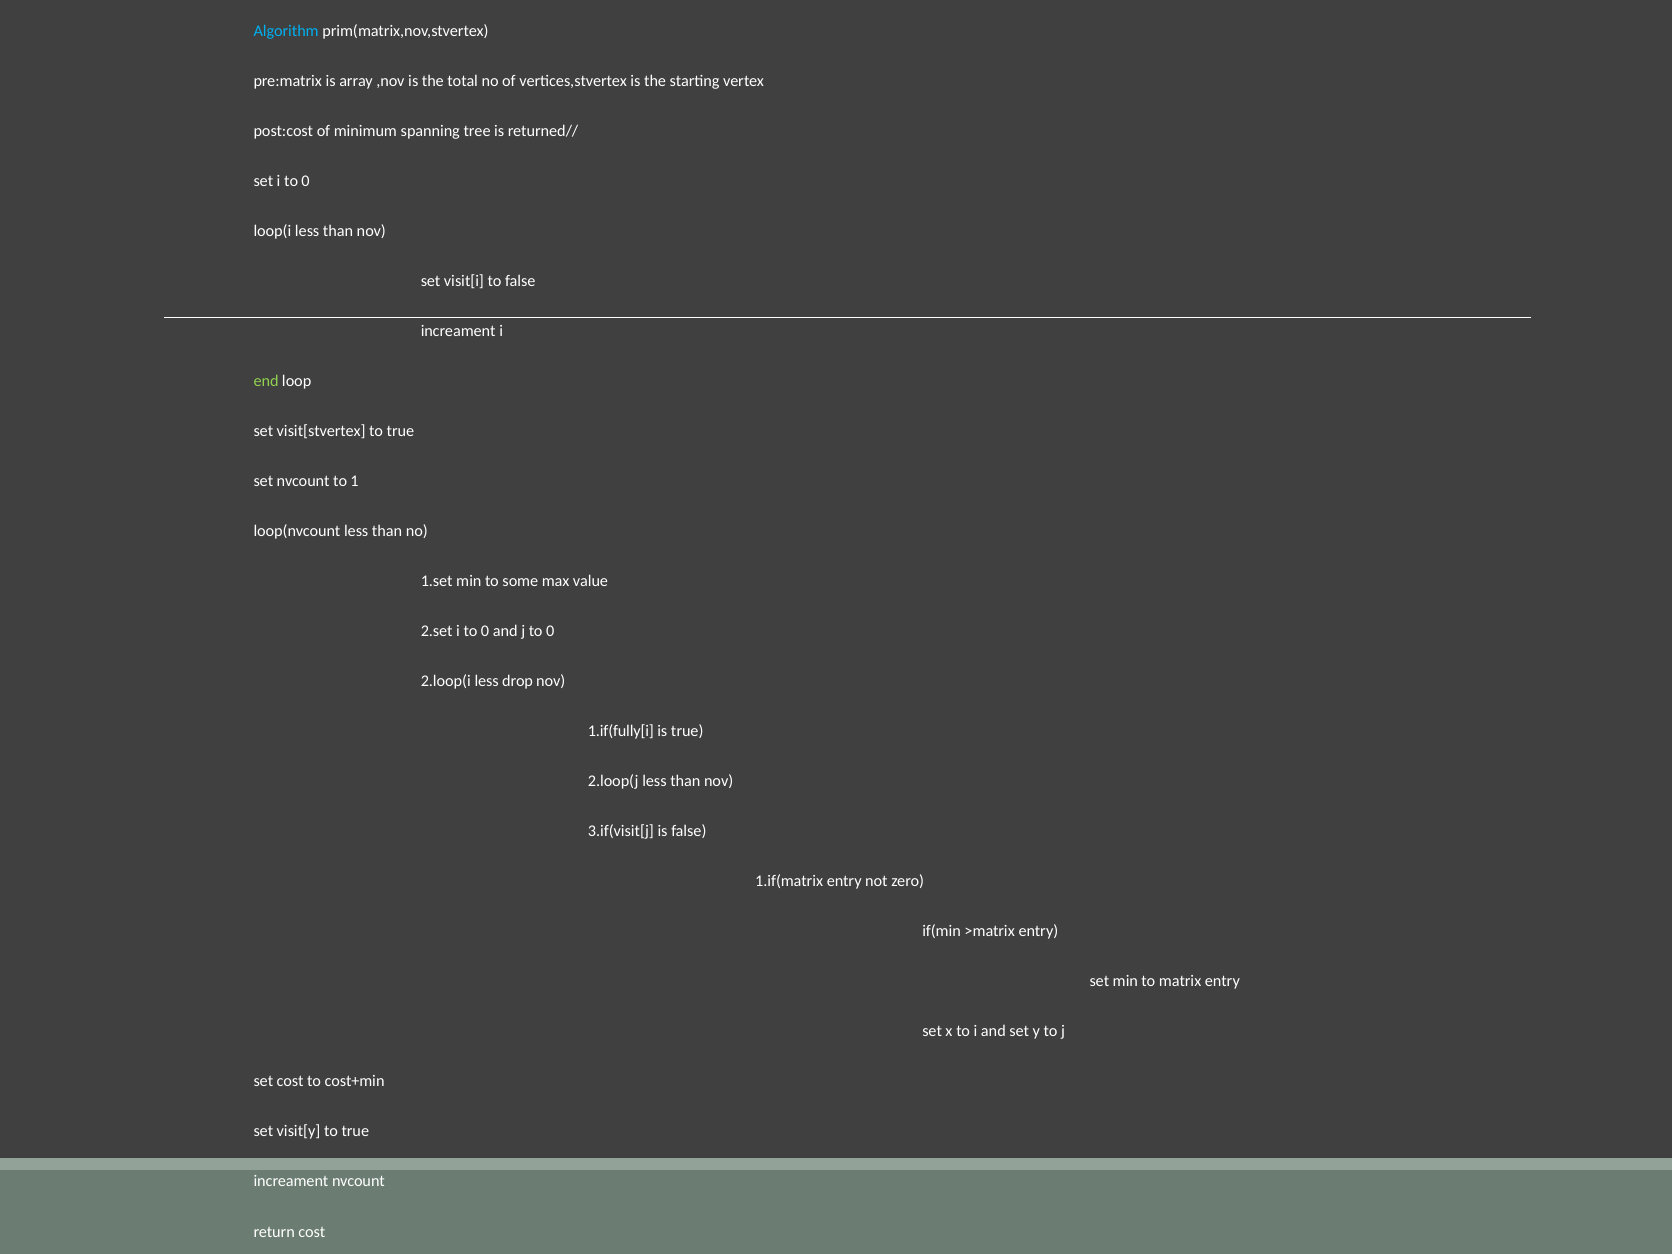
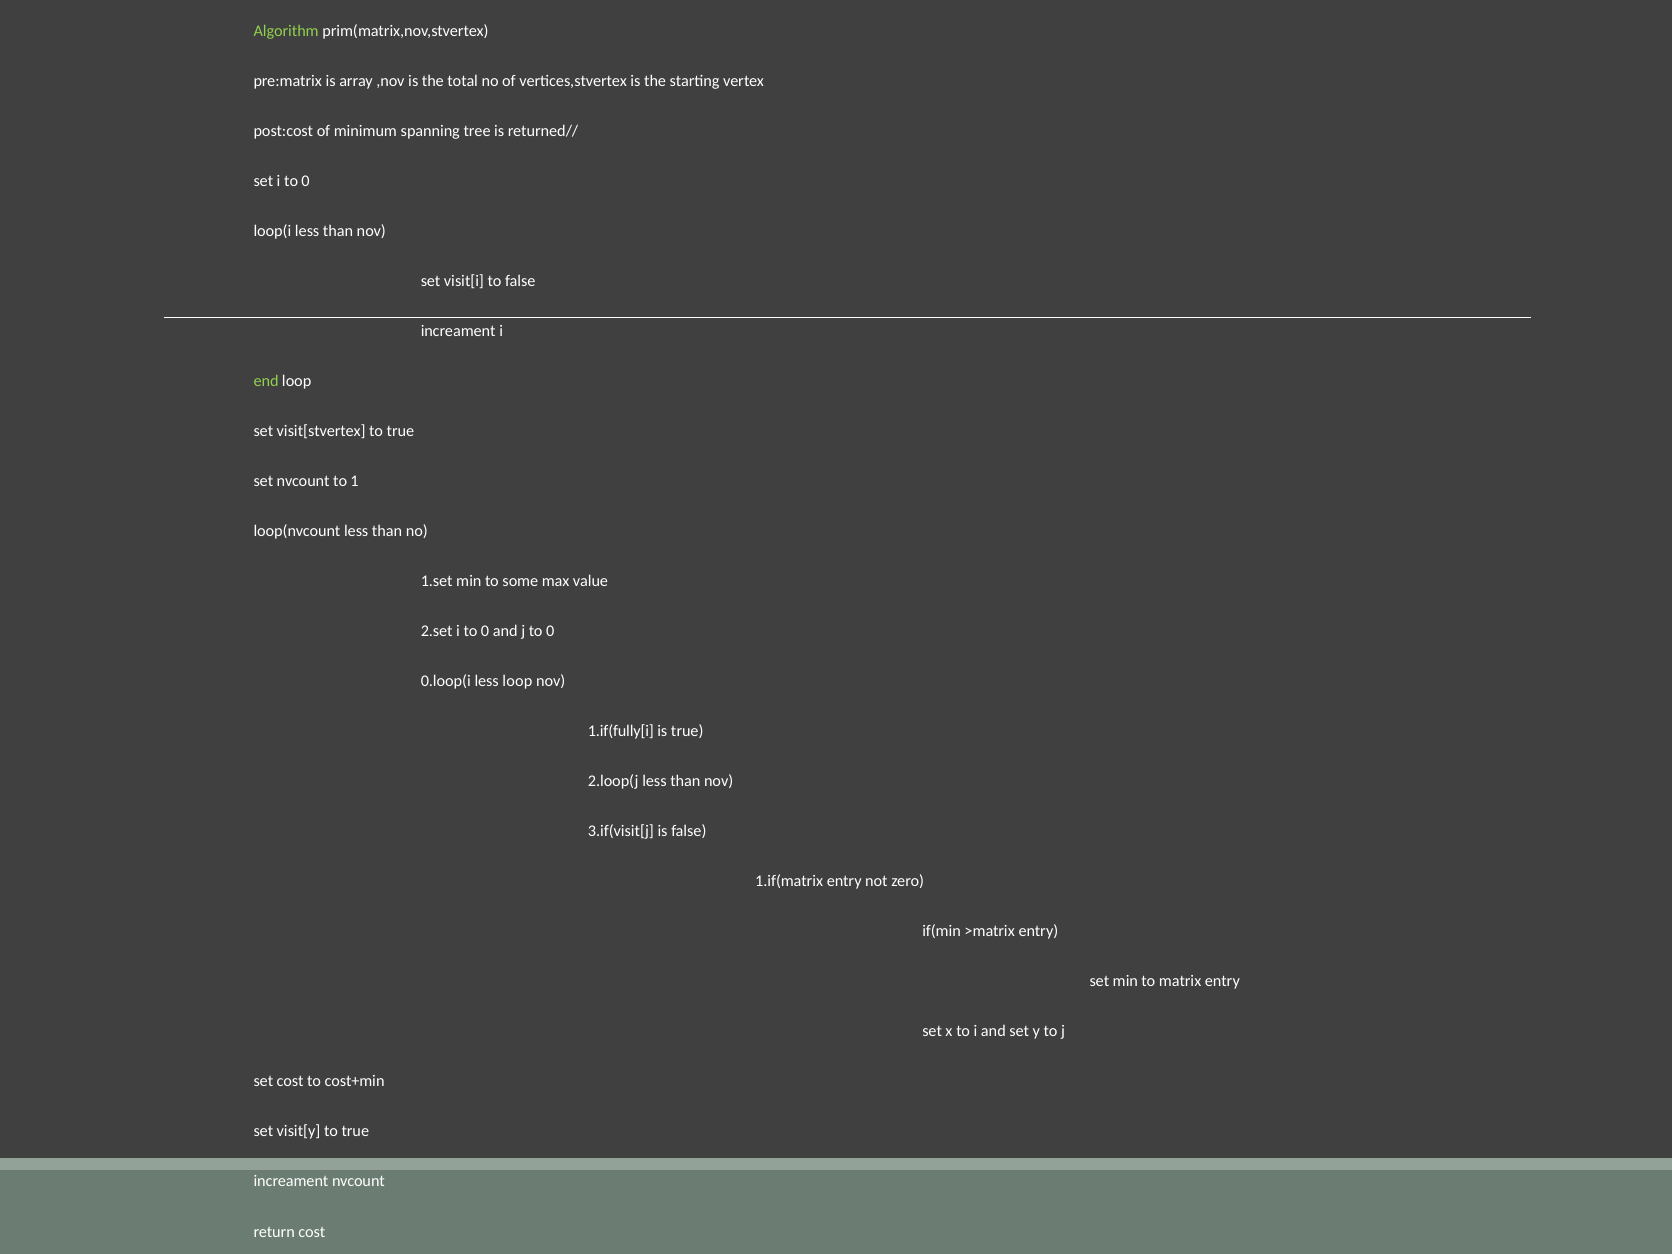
Algorithm colour: light blue -> light green
2.loop(i: 2.loop(i -> 0.loop(i
less drop: drop -> loop
